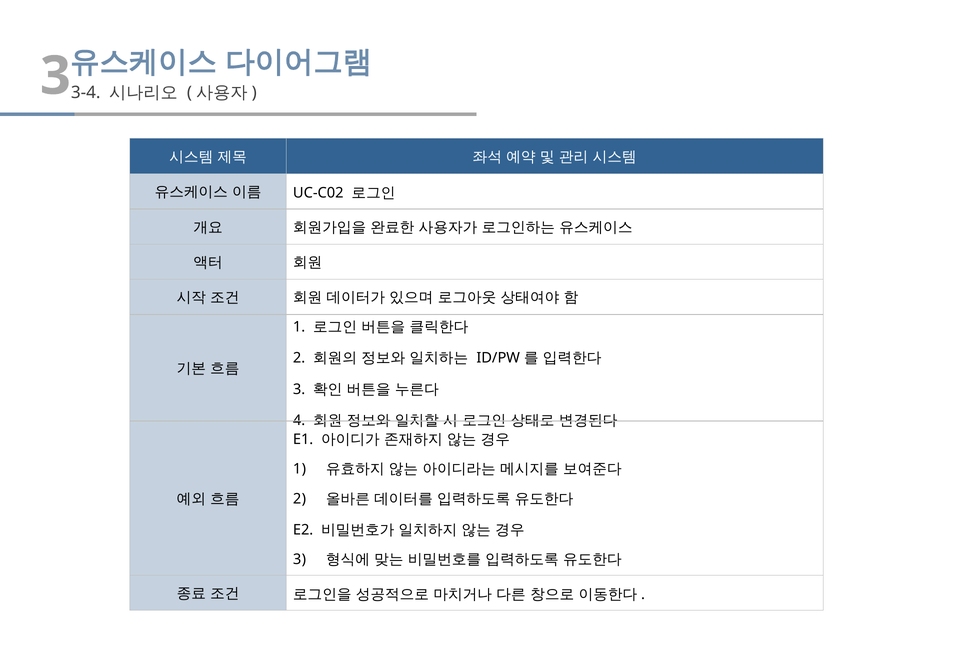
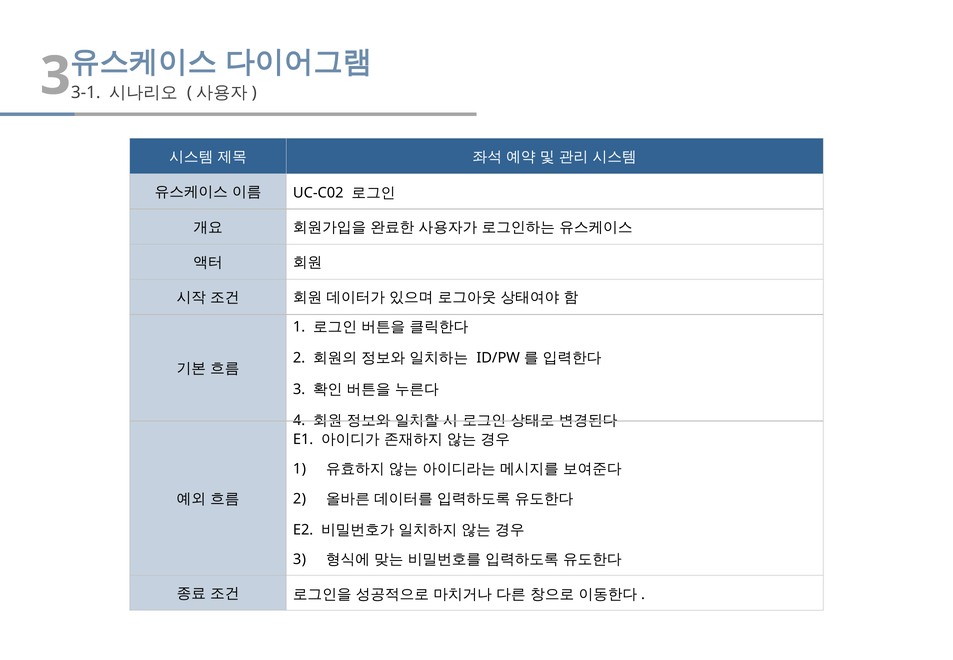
3-4: 3-4 -> 3-1
